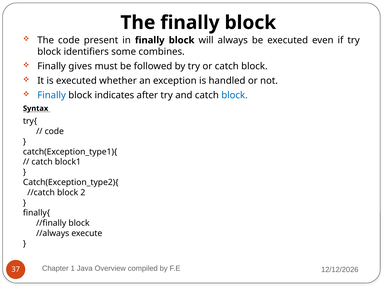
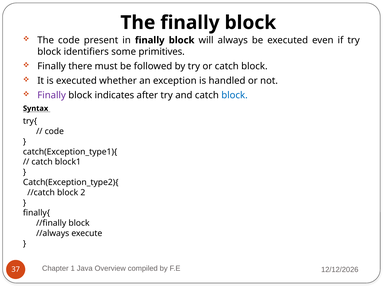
combines: combines -> primitives
gives: gives -> there
Finally at (52, 95) colour: blue -> purple
